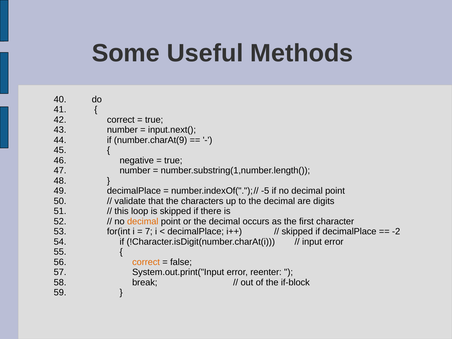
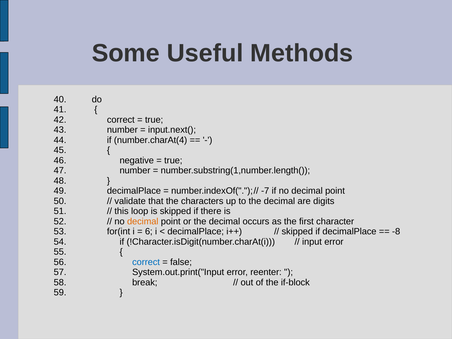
number.charAt(9: number.charAt(9 -> number.charAt(4
-5: -5 -> -7
7: 7 -> 6
-2: -2 -> -8
correct at (146, 262) colour: orange -> blue
